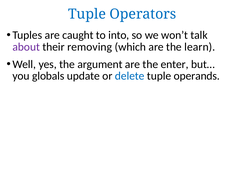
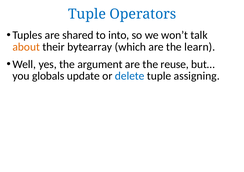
caught: caught -> shared
about colour: purple -> orange
removing: removing -> bytearray
enter: enter -> reuse
operands: operands -> assigning
